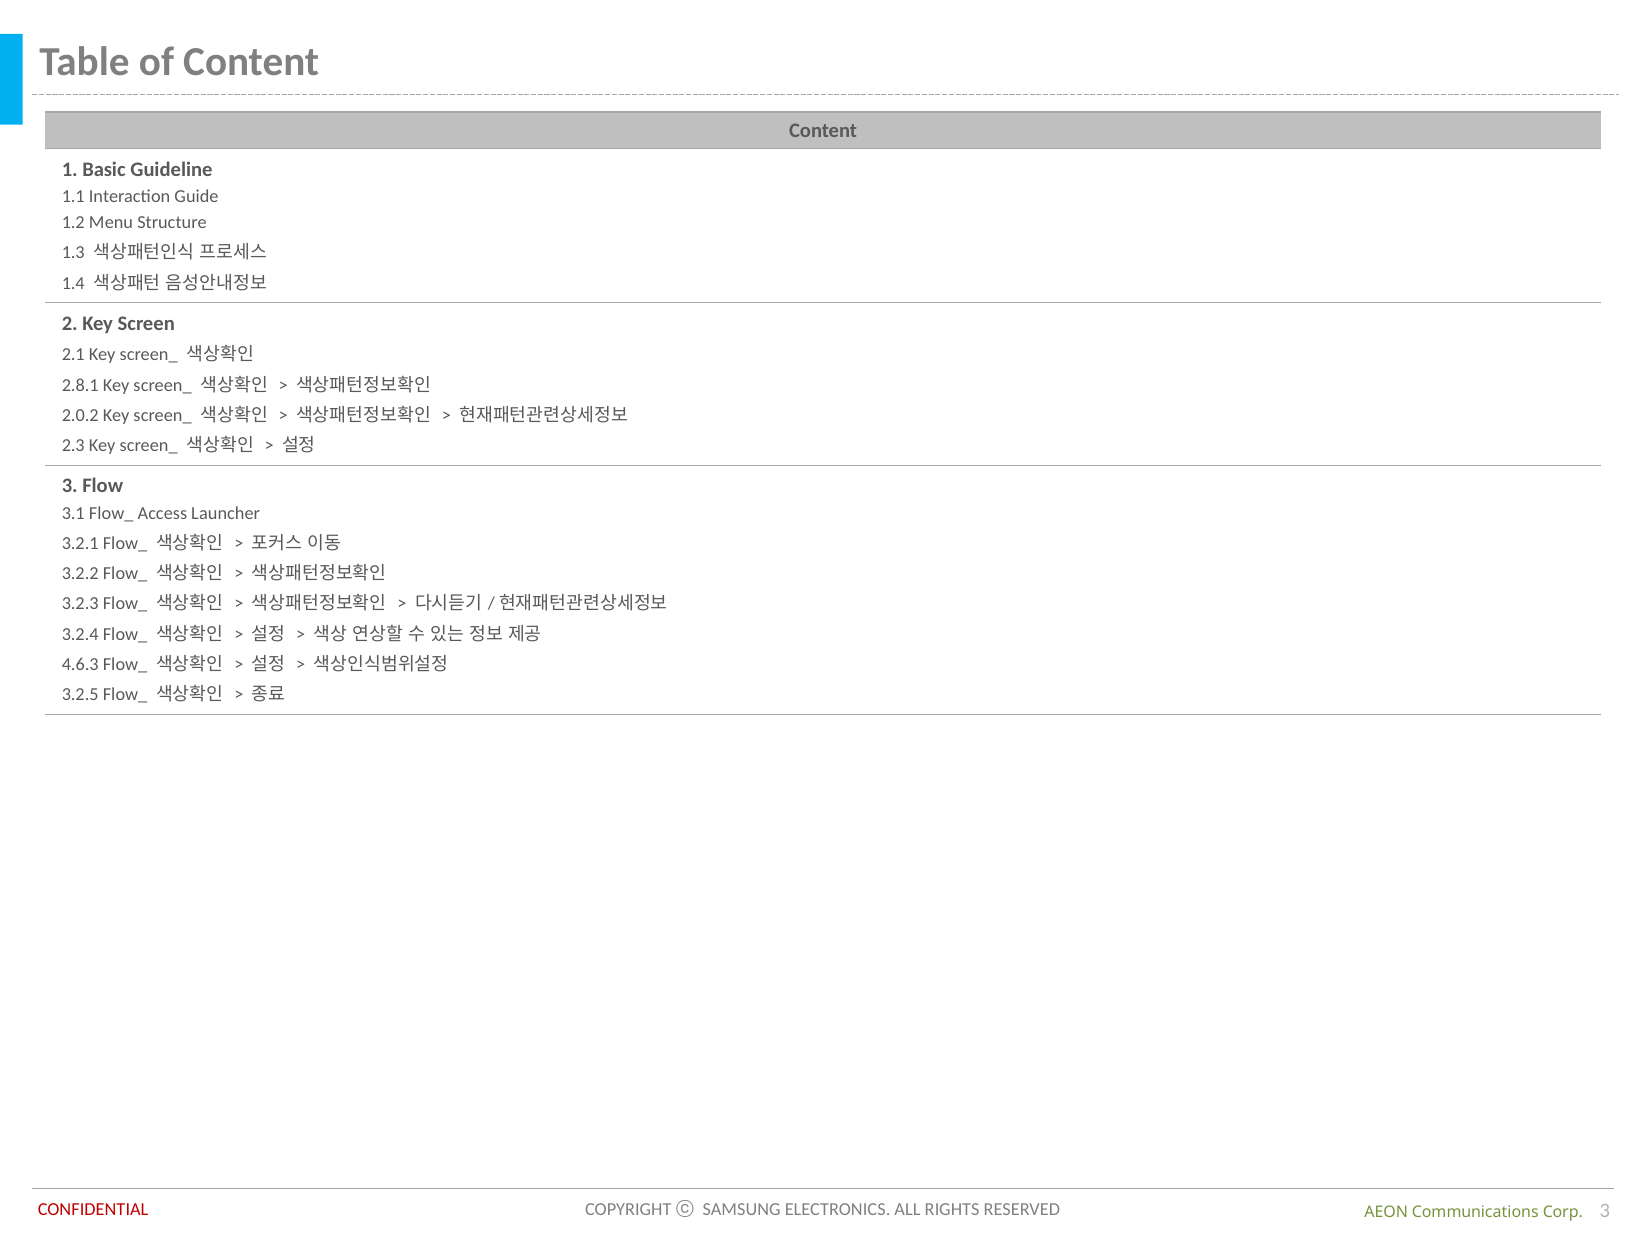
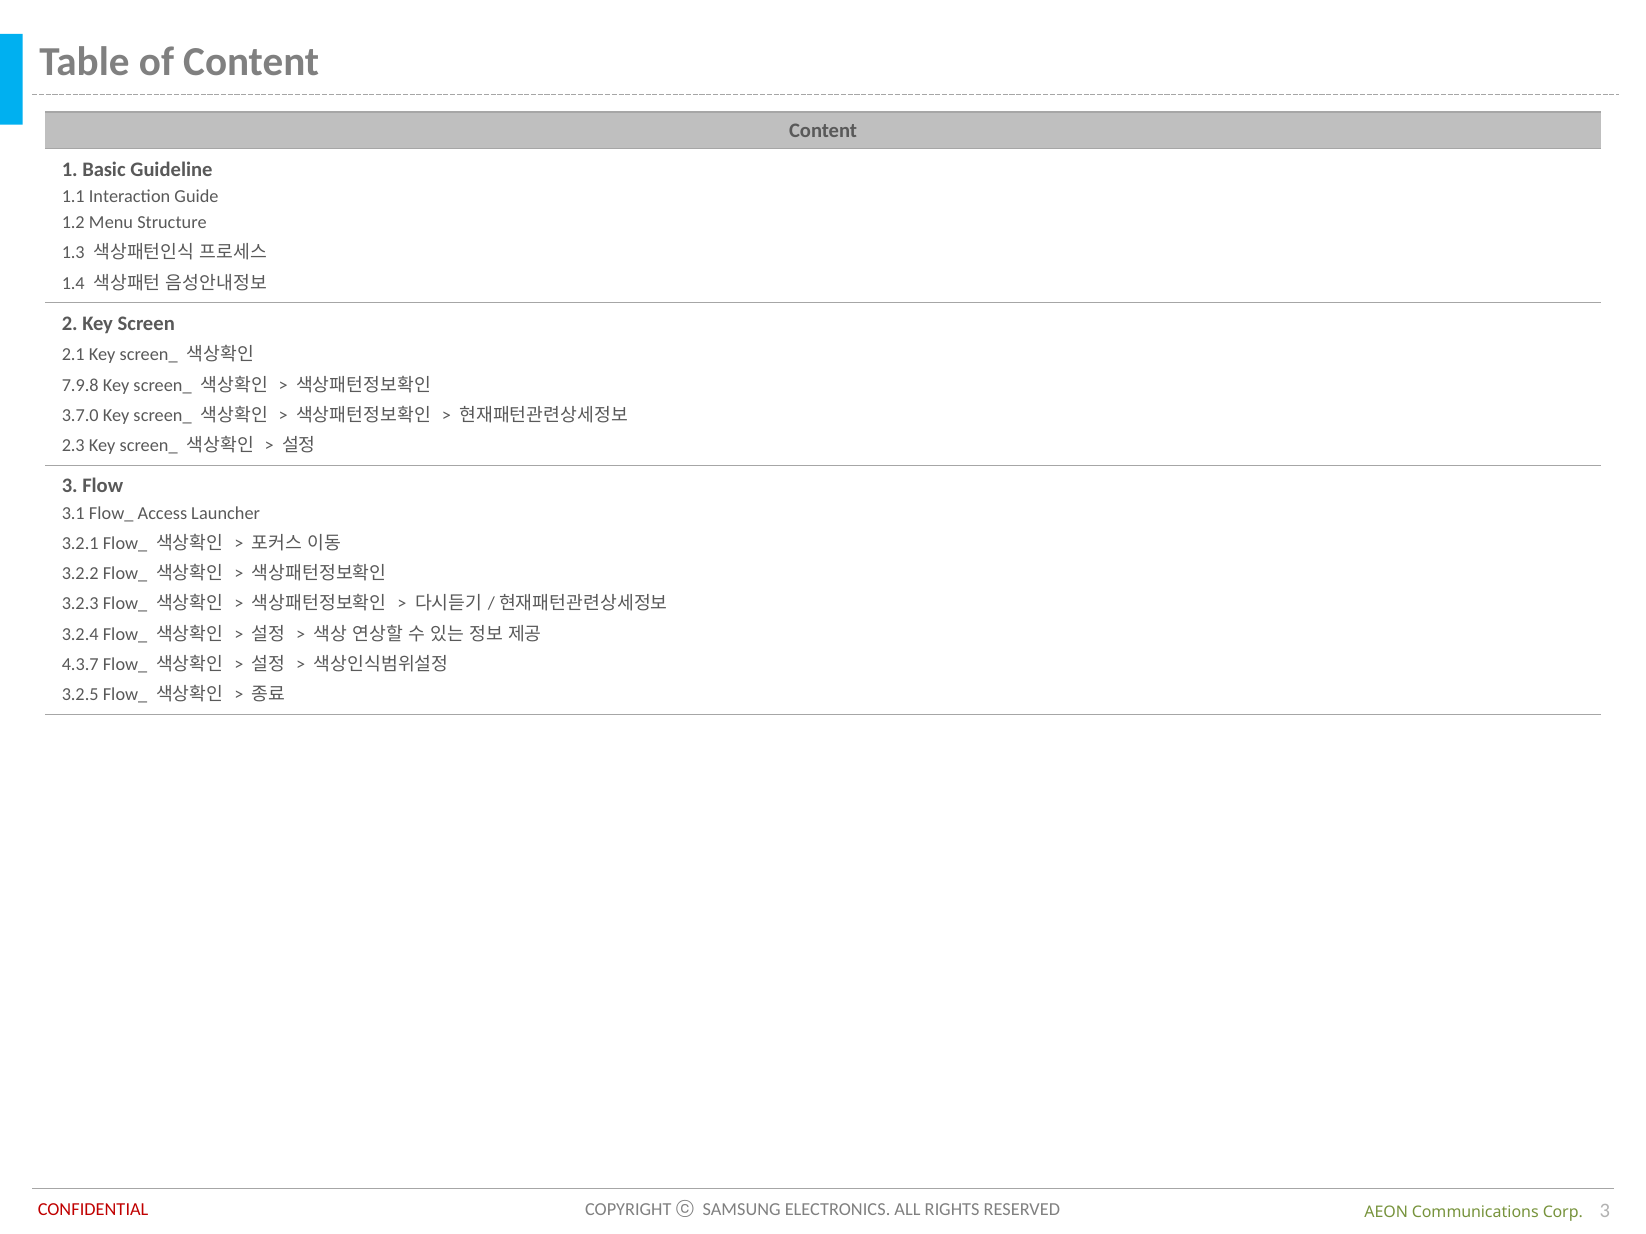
2.8.1: 2.8.1 -> 7.9.8
2.0.2: 2.0.2 -> 3.7.0
4.6.3: 4.6.3 -> 4.3.7
